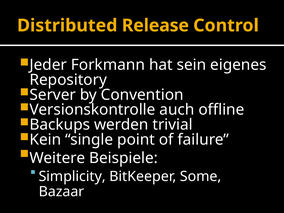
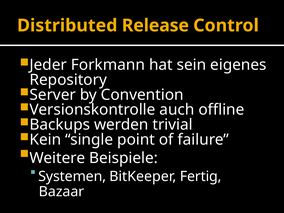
Simplicity: Simplicity -> Systemen
Some: Some -> Fertig
